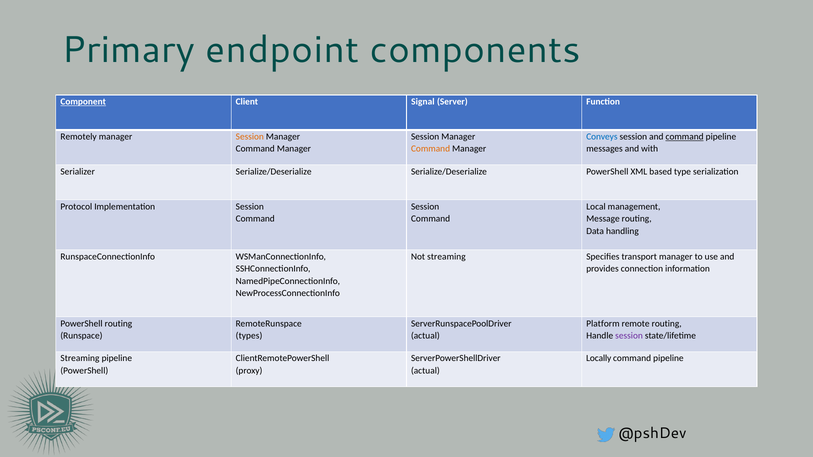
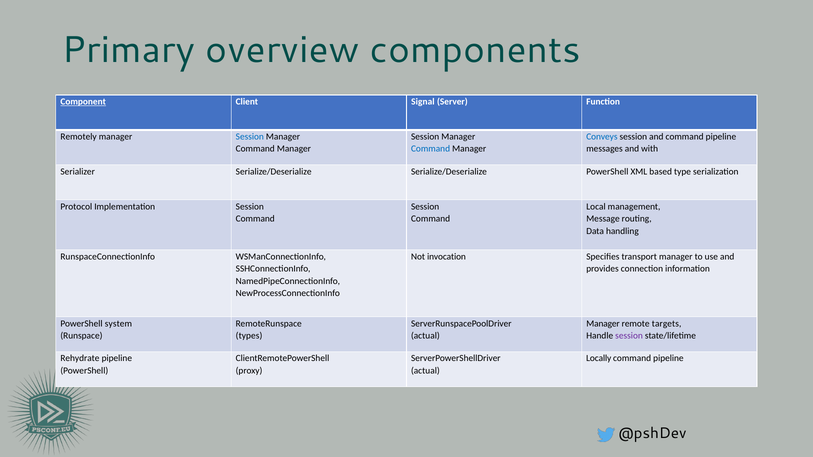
endpoint: endpoint -> overview
Session at (250, 137) colour: orange -> blue
command at (685, 137) underline: present -> none
Command at (431, 149) colour: orange -> blue
Not streaming: streaming -> invocation
PowerShell routing: routing -> system
Platform at (603, 324): Platform -> Manager
remote routing: routing -> targets
Streaming at (80, 359): Streaming -> Rehydrate
